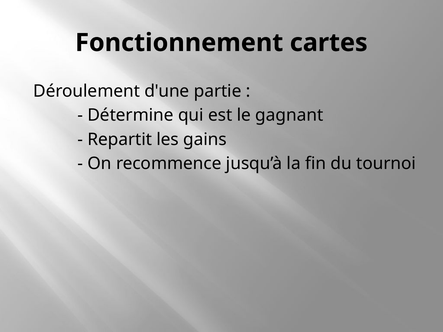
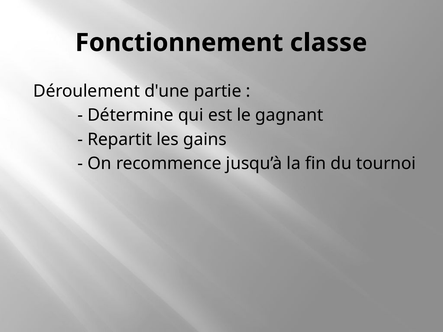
cartes: cartes -> classe
